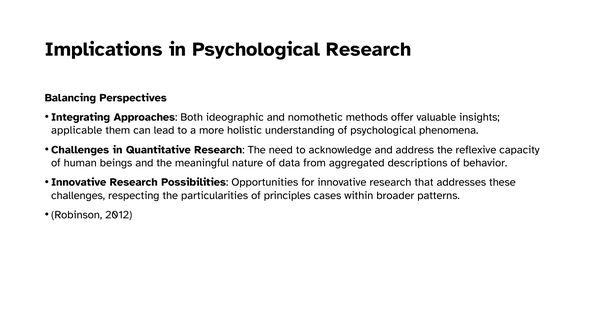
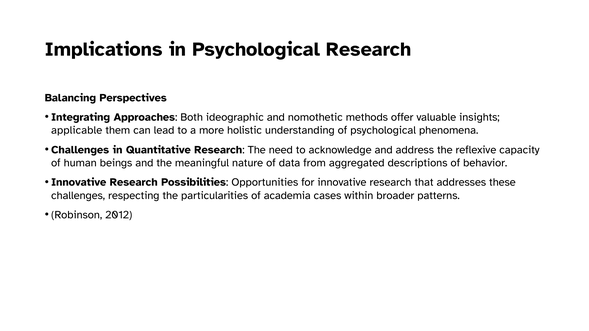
principles: principles -> academia
